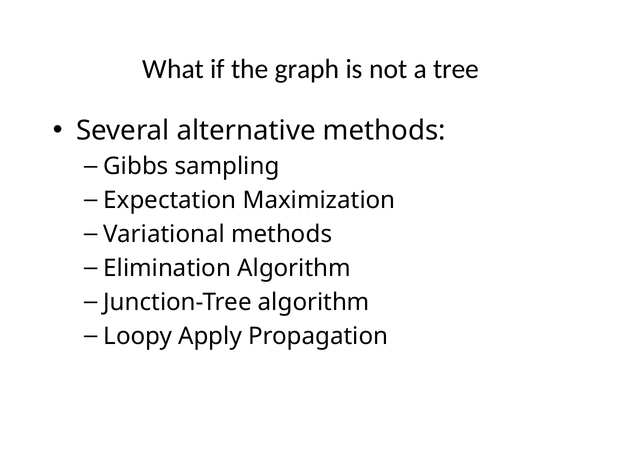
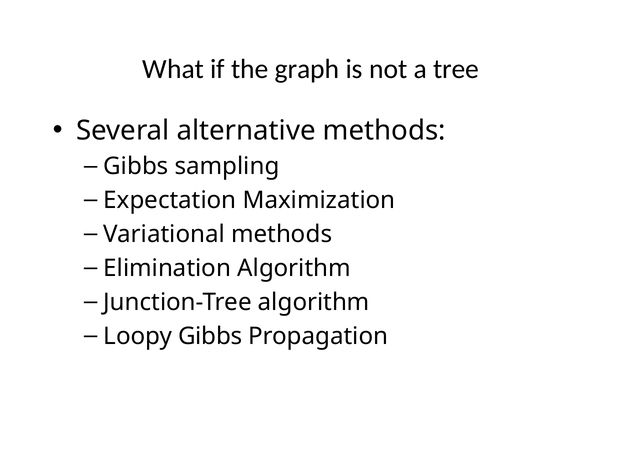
Loopy Apply: Apply -> Gibbs
